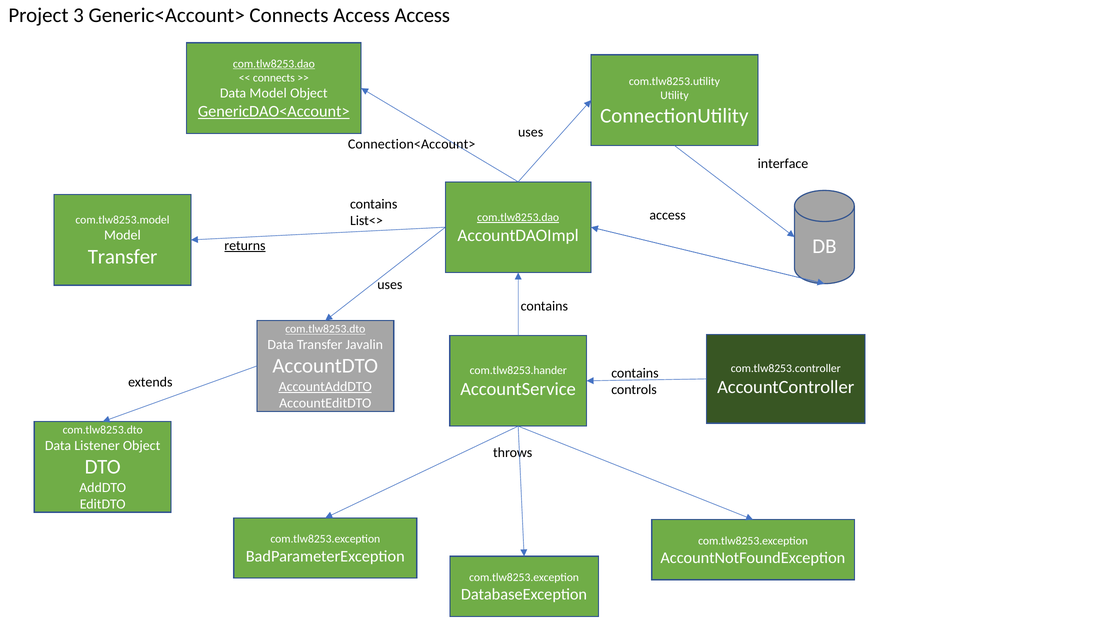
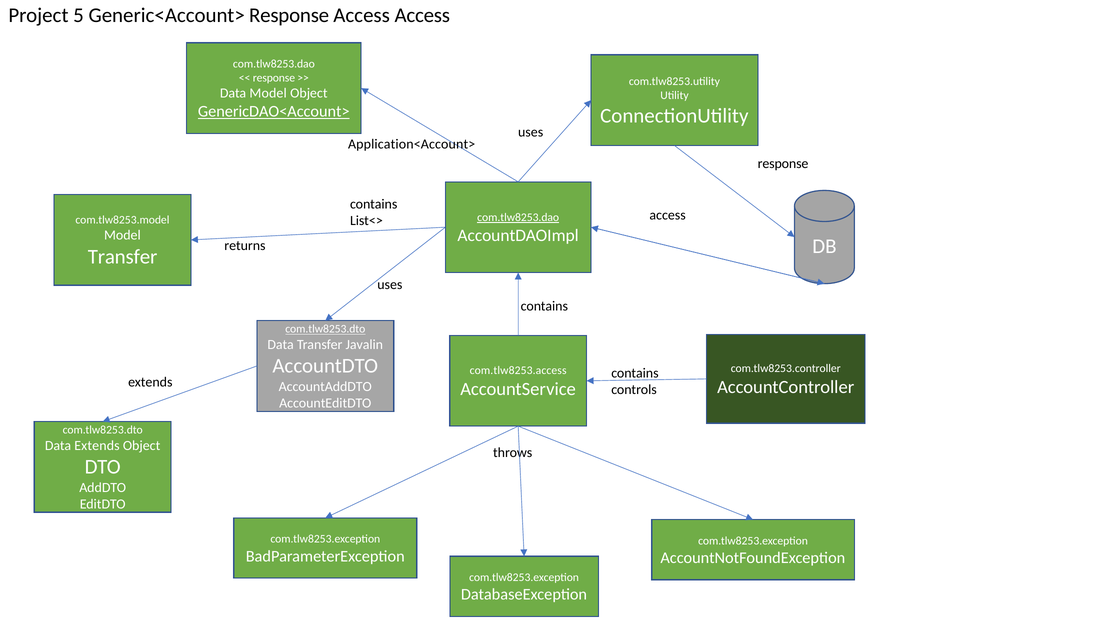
3: 3 -> 5
Generic<Account> Connects: Connects -> Response
com.tlw8253.dao at (274, 64) underline: present -> none
connects at (274, 78): connects -> response
Connection<Account>: Connection<Account> -> Application<Account>
interface at (783, 164): interface -> response
returns underline: present -> none
com.tlw8253.hander: com.tlw8253.hander -> com.tlw8253.access
AccountAddDTO underline: present -> none
Data Listener: Listener -> Extends
